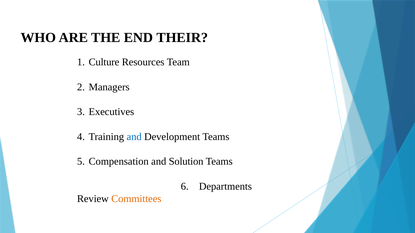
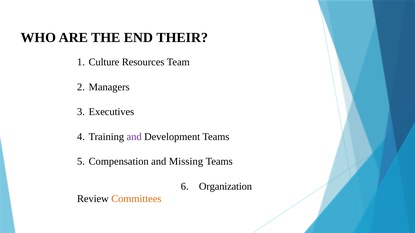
and at (134, 137) colour: blue -> purple
Solution: Solution -> Missing
Departments: Departments -> Organization
